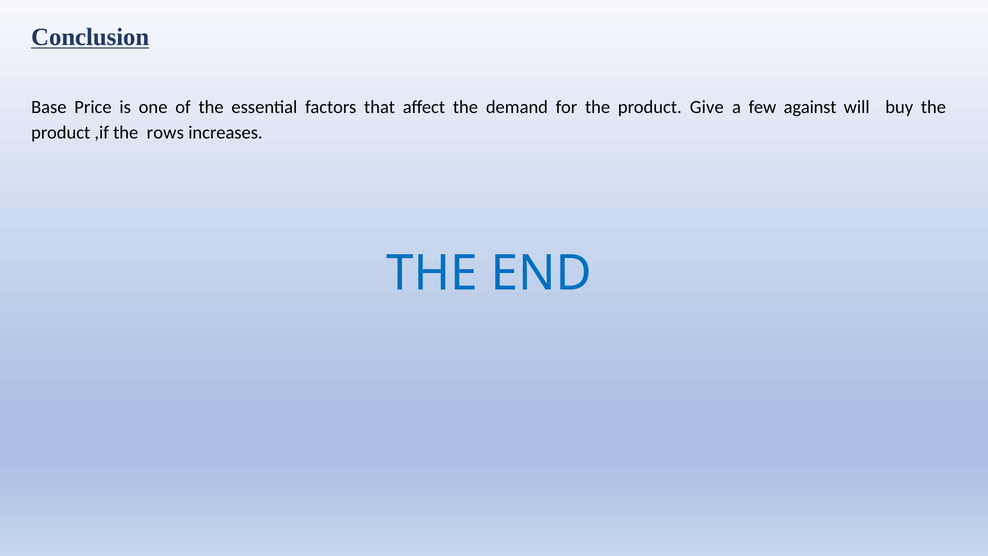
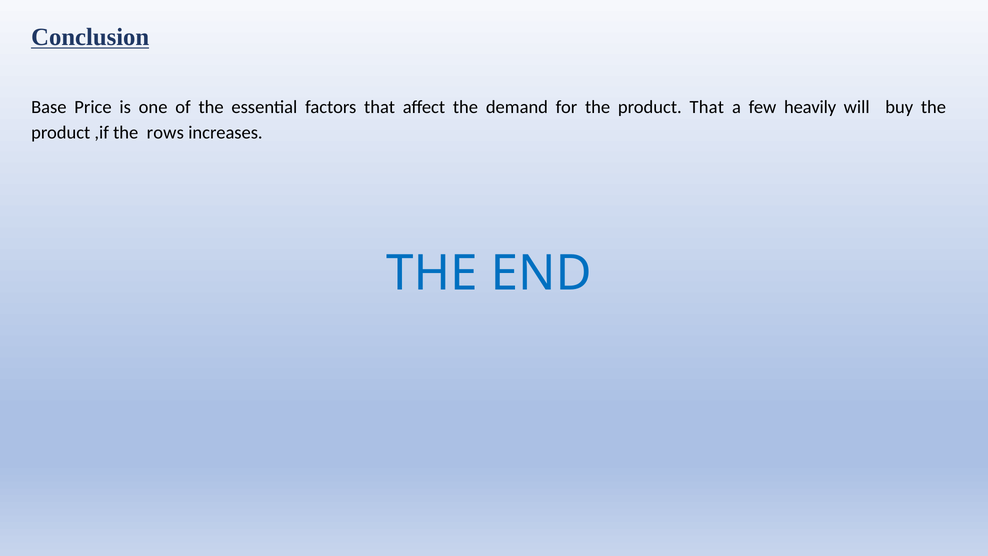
product Give: Give -> That
against: against -> heavily
